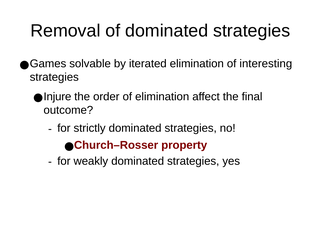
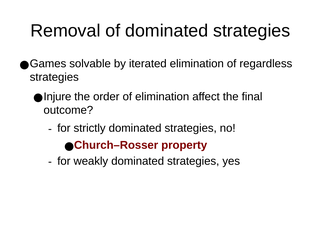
interesting: interesting -> regardless
